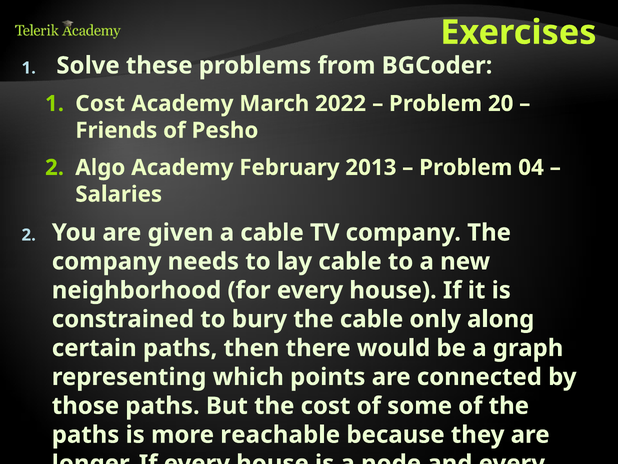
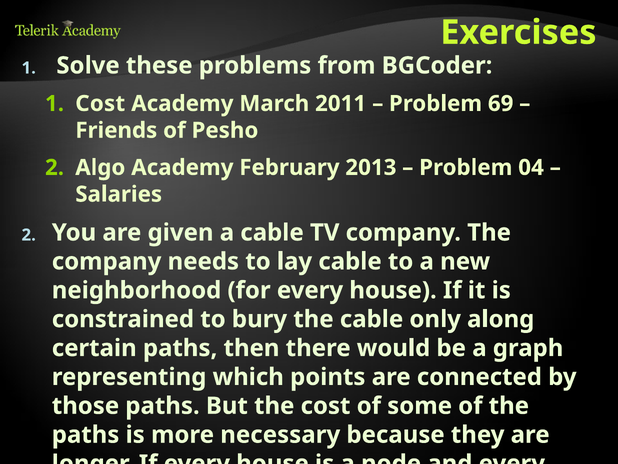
2022: 2022 -> 2011
20: 20 -> 69
reachable: reachable -> necessary
